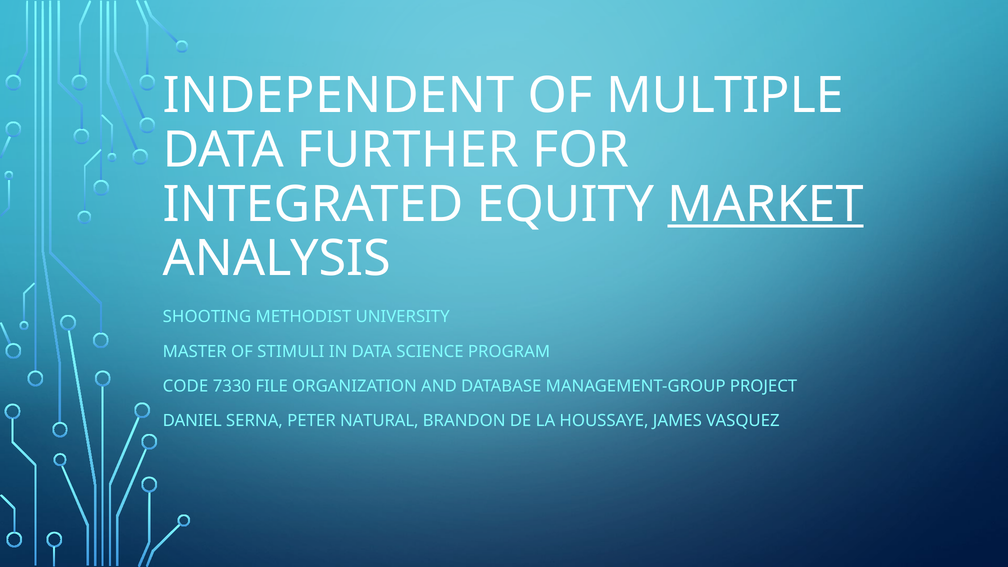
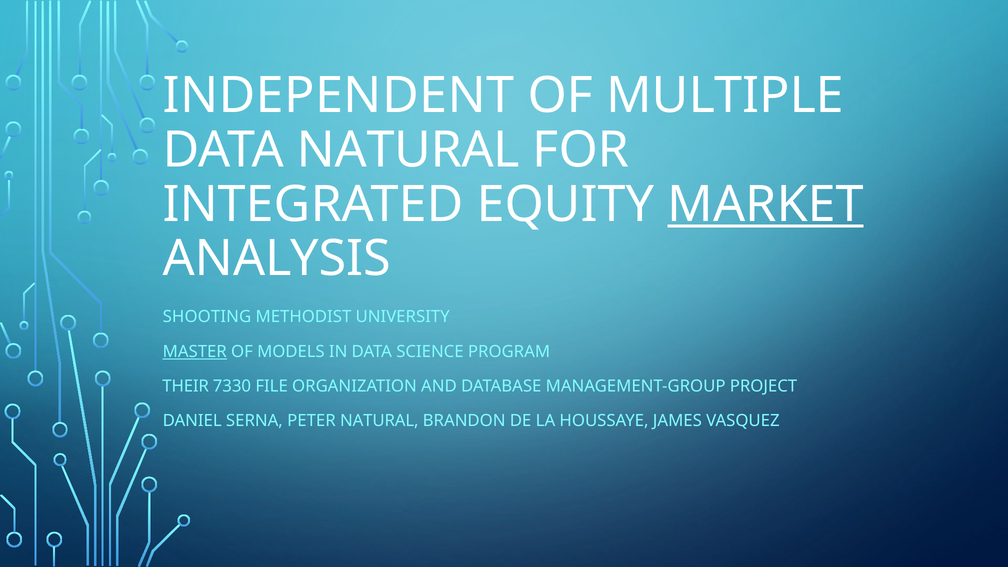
DATA FURTHER: FURTHER -> NATURAL
MASTER underline: none -> present
STIMULI: STIMULI -> MODELS
CODE: CODE -> THEIR
